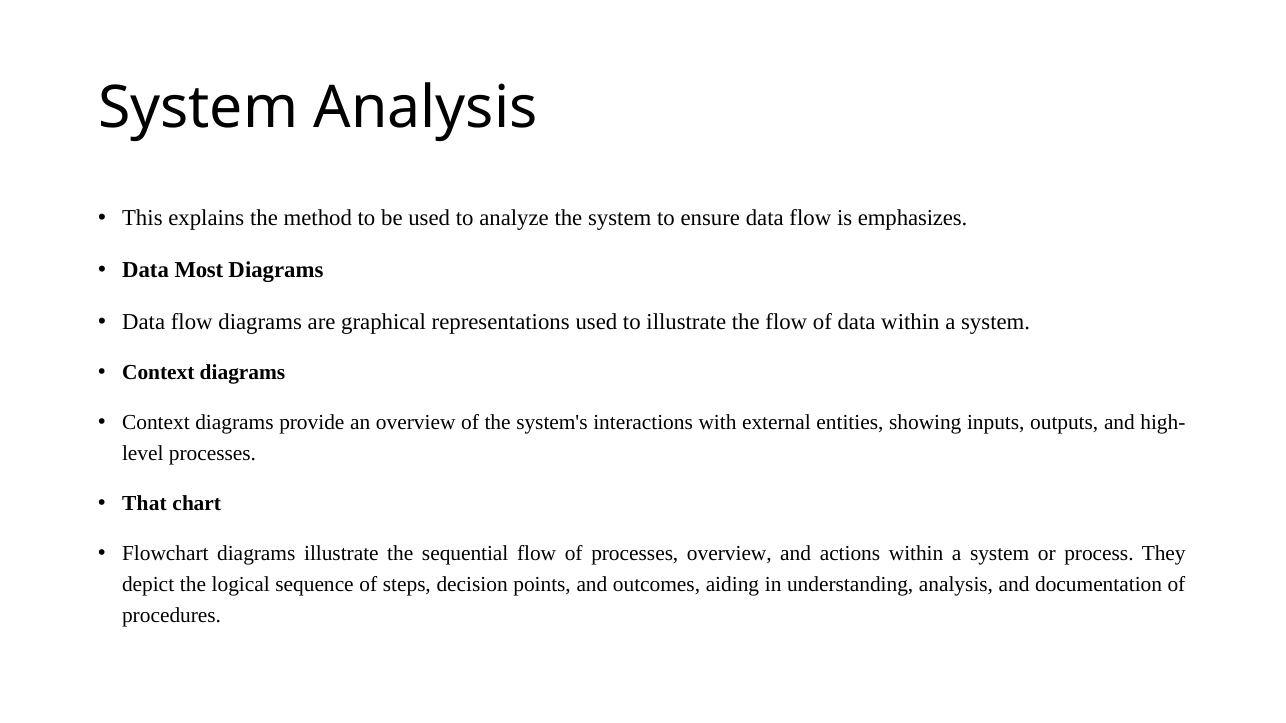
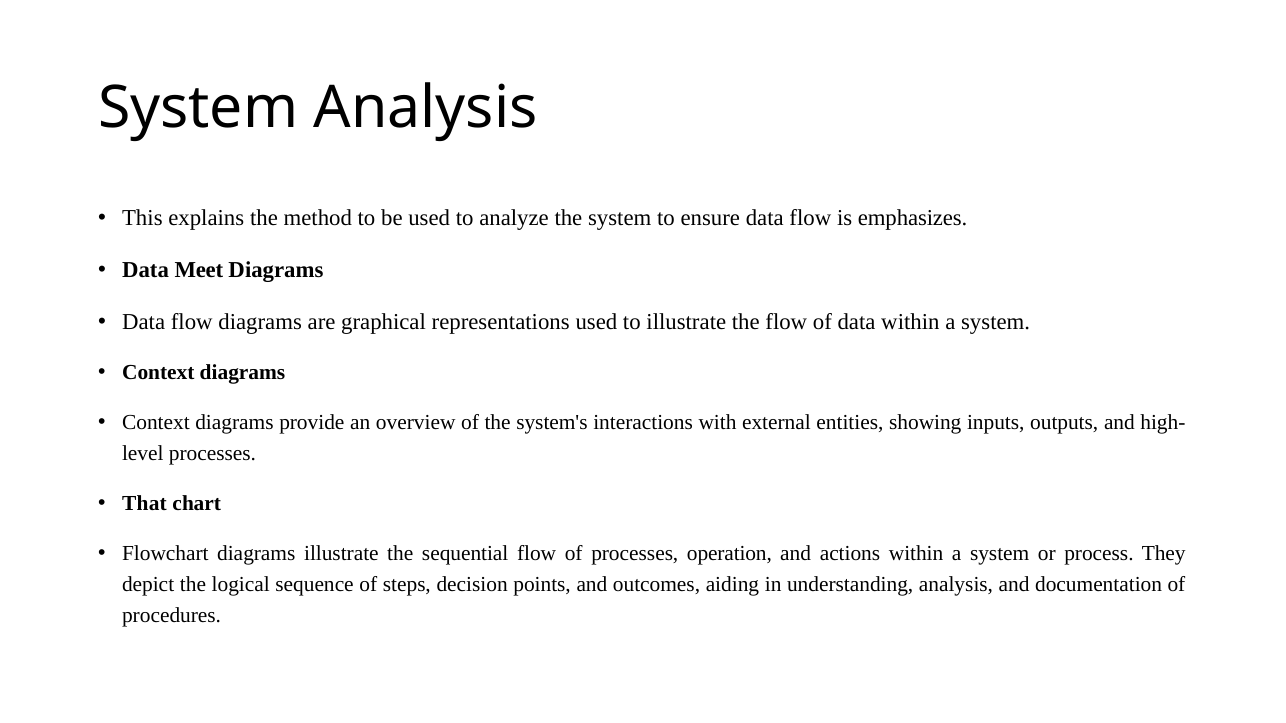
Most: Most -> Meet
processes overview: overview -> operation
